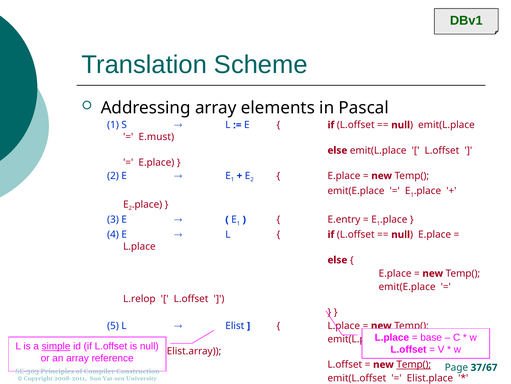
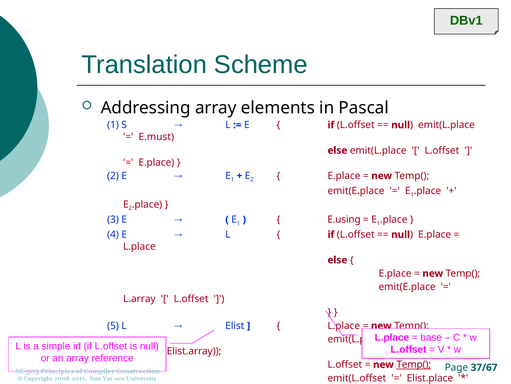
E.entry: E.entry -> E.using
L.relop: L.relop -> L.array
simple underline: present -> none
